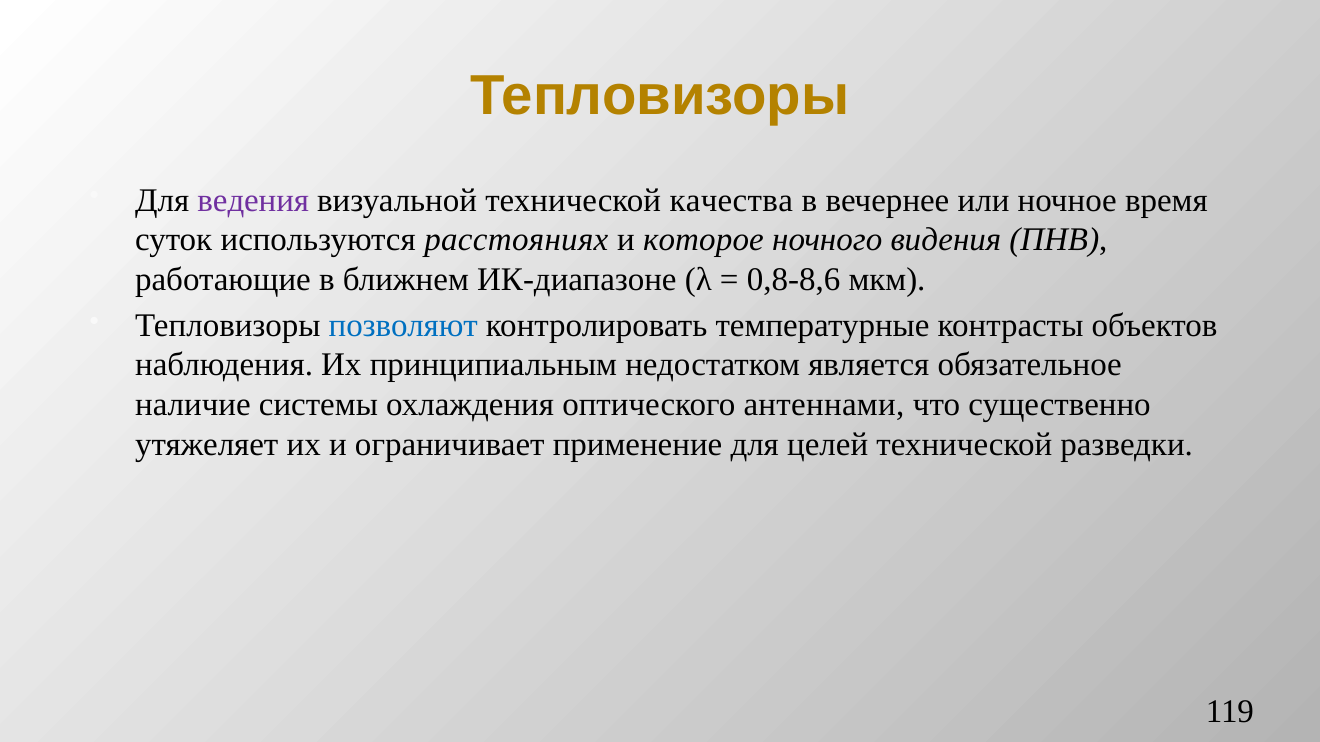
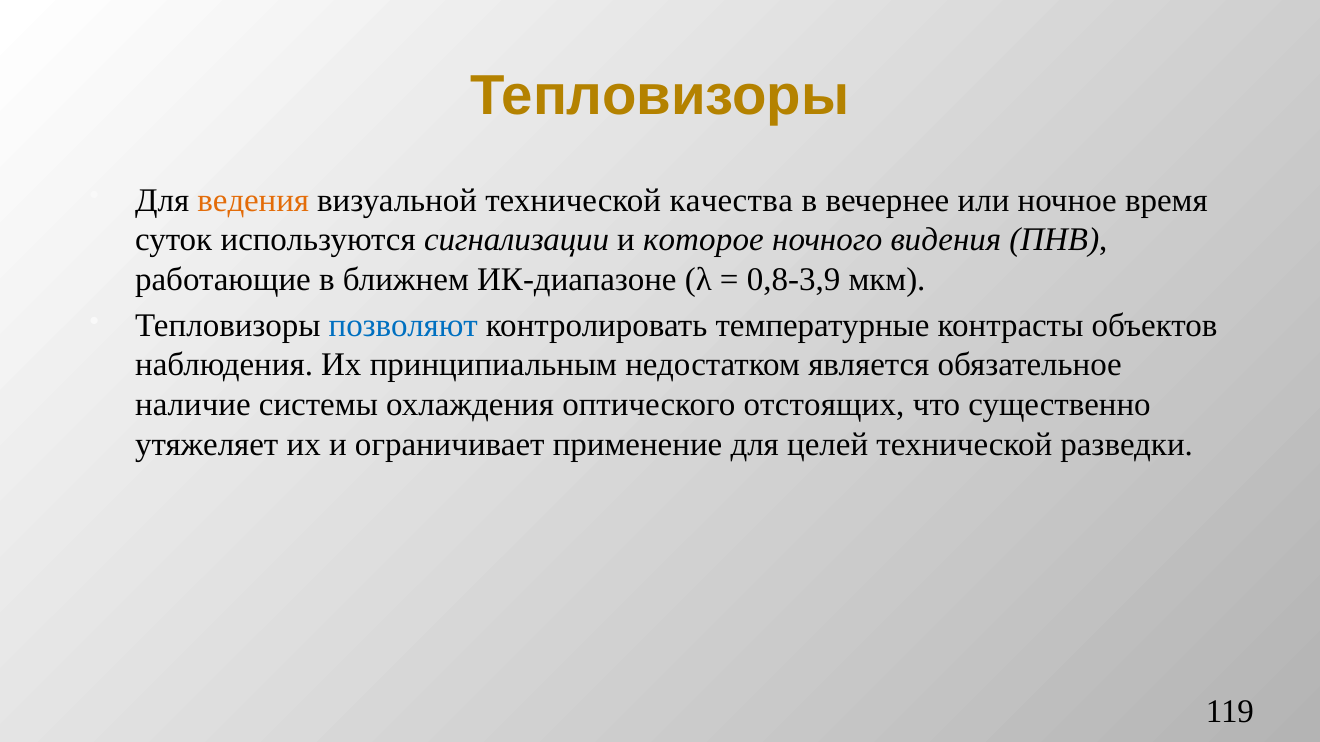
ведения colour: purple -> orange
расстояниях: расстояниях -> сигнализации
0,8-8,6: 0,8-8,6 -> 0,8-3,9
антеннами: антеннами -> отстоящих
